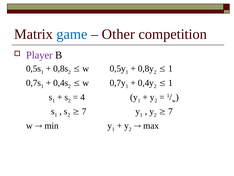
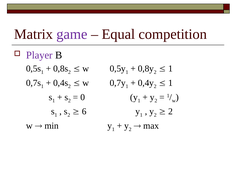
game colour: blue -> purple
Other: Other -> Equal
4: 4 -> 0
7 at (84, 111): 7 -> 6
7 at (171, 111): 7 -> 2
